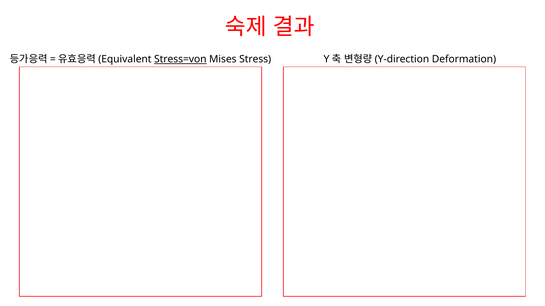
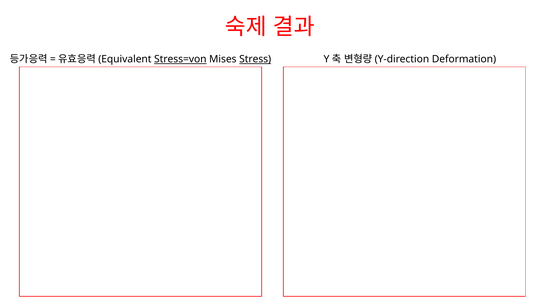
Stress underline: none -> present
